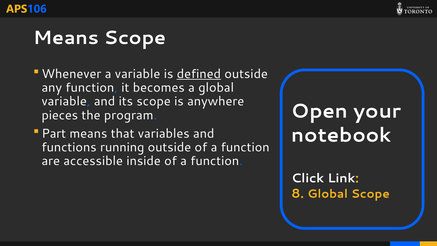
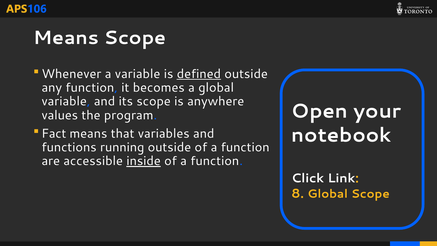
pieces: pieces -> values
Part: Part -> Fact
inside underline: none -> present
